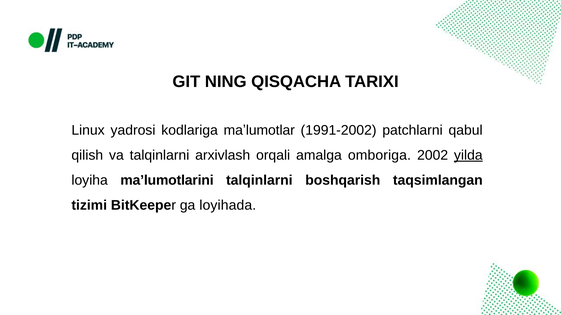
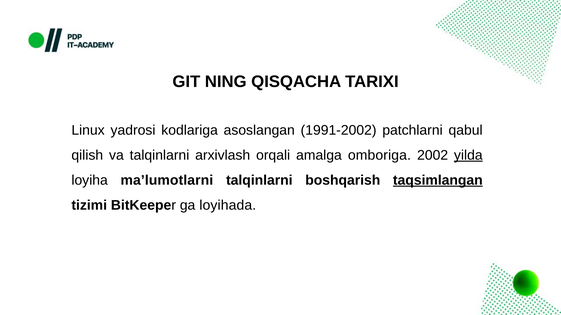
maʼlumotlar: maʼlumotlar -> asoslangan
maʼlumotlarini: maʼlumotlarini -> maʼlumotlarni
taqsimlangan underline: none -> present
